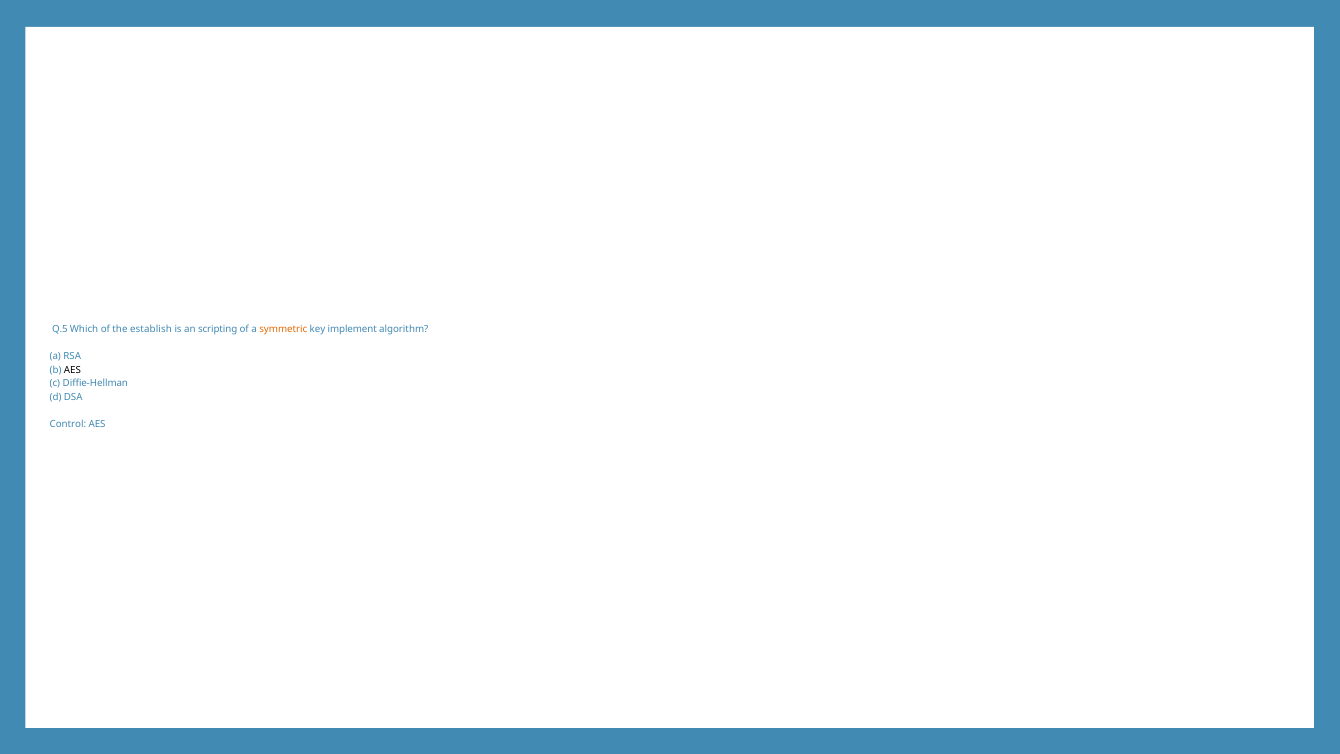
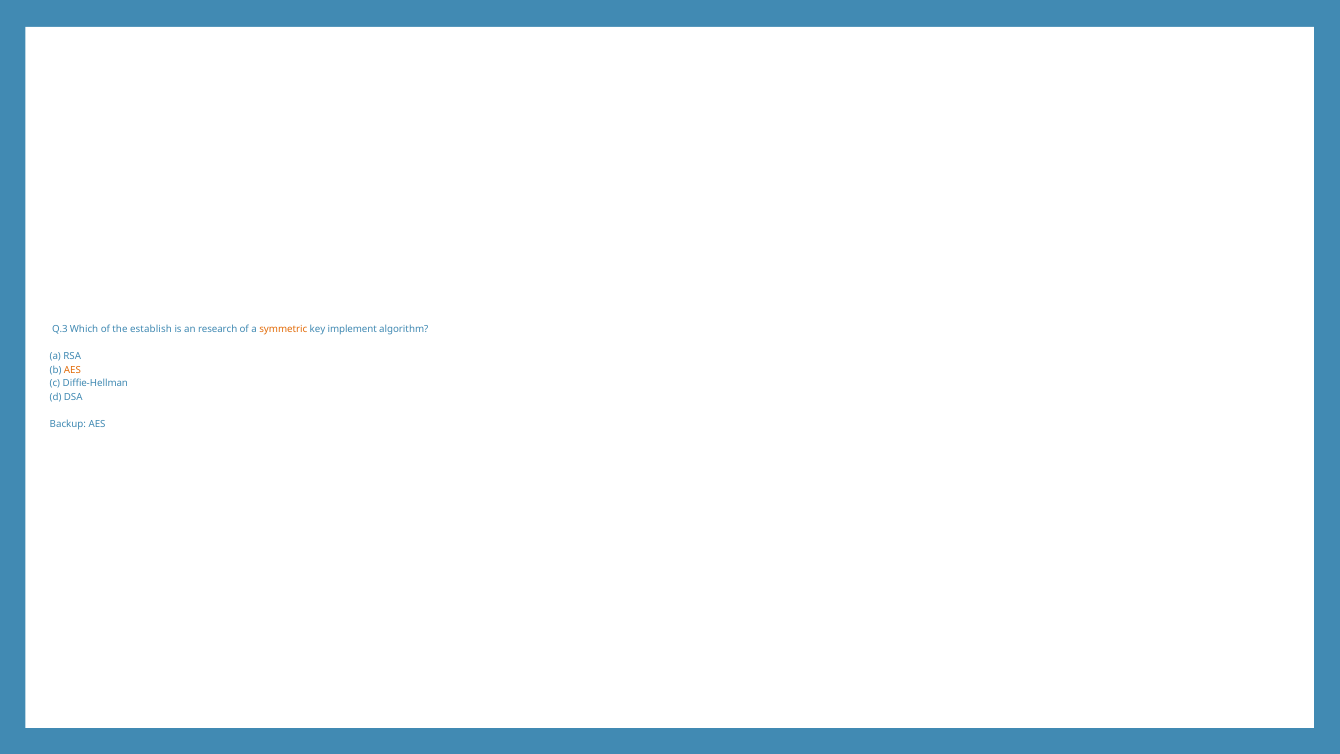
Q.5: Q.5 -> Q.3
scripting: scripting -> research
AES at (72, 370) colour: black -> orange
Control: Control -> Backup
